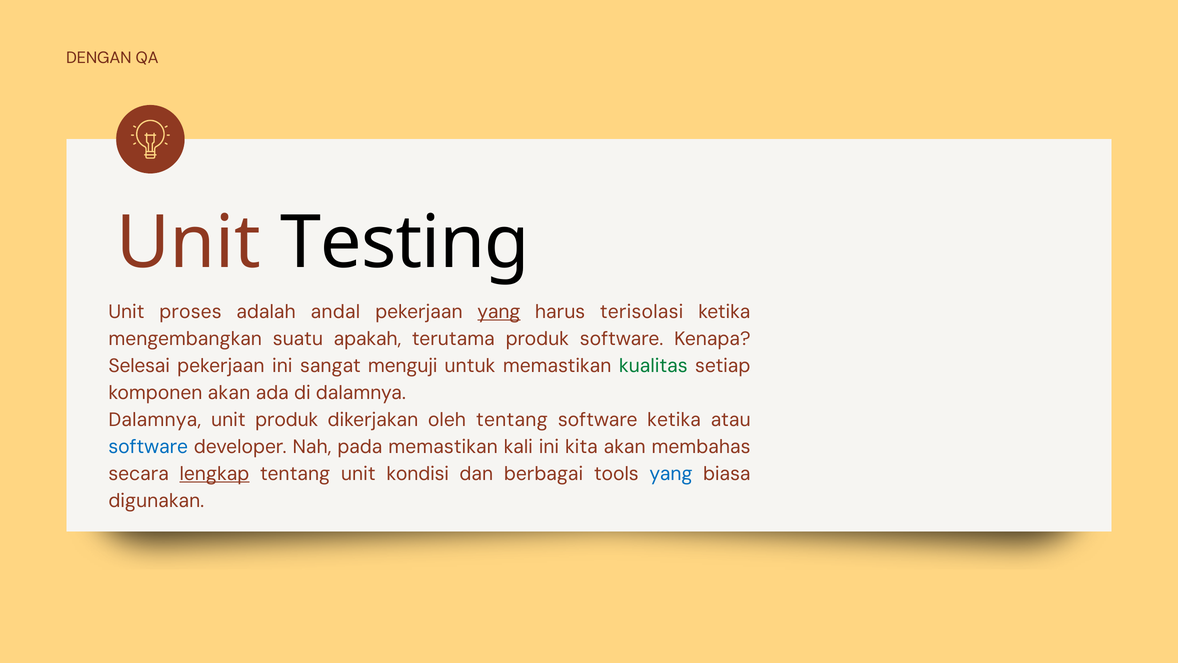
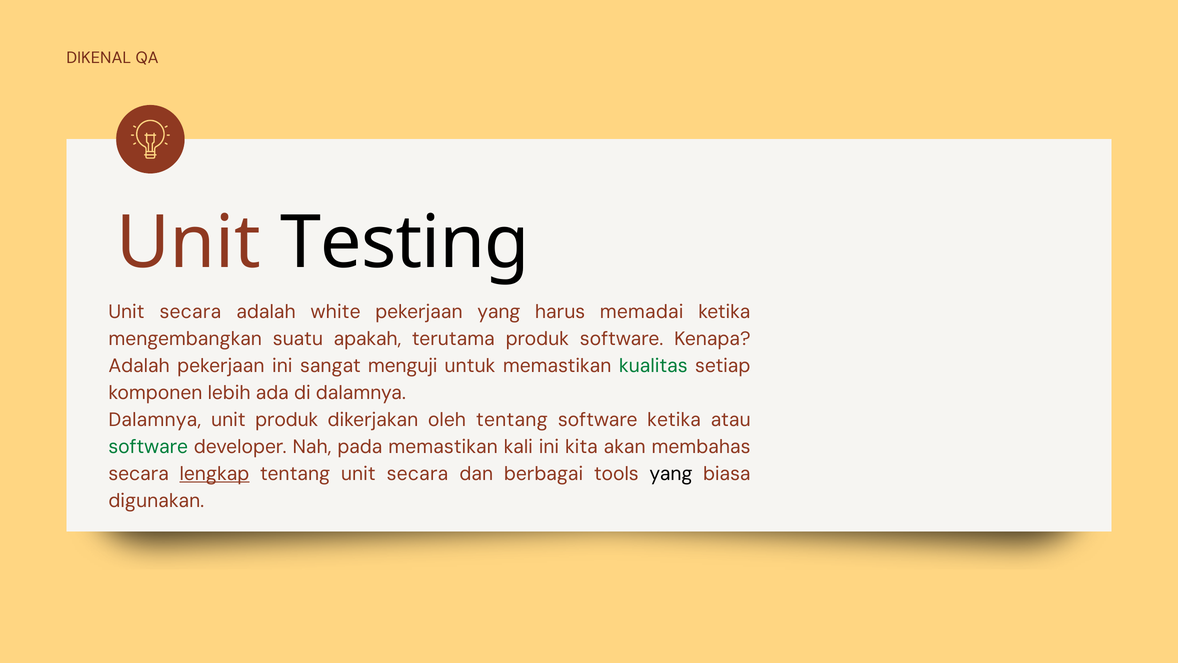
DENGAN: DENGAN -> DIKENAL
proses at (190, 312): proses -> secara
andal: andal -> white
yang at (499, 312) underline: present -> none
terisolasi: terisolasi -> memadai
Selesai at (139, 366): Selesai -> Adalah
komponen akan: akan -> lebih
software at (148, 446) colour: blue -> green
tentang unit kondisi: kondisi -> secara
yang at (671, 473) colour: blue -> black
